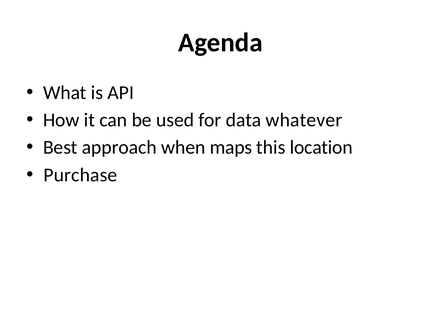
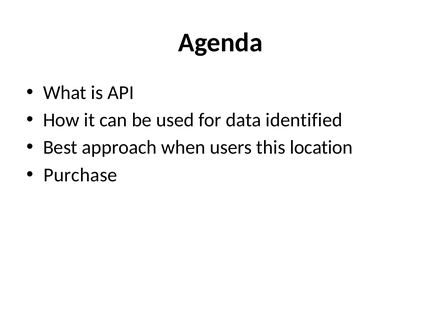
whatever: whatever -> identified
maps: maps -> users
